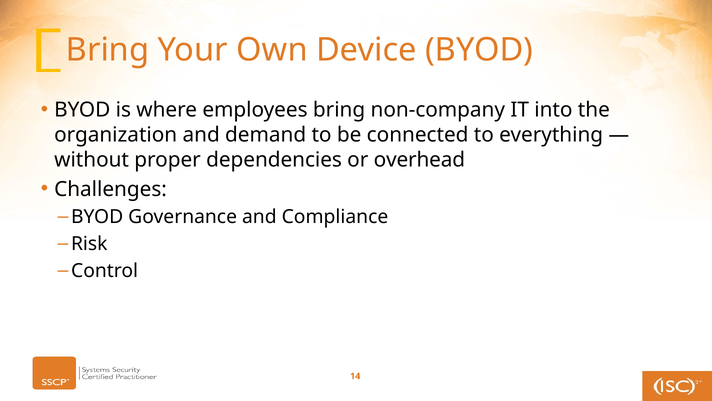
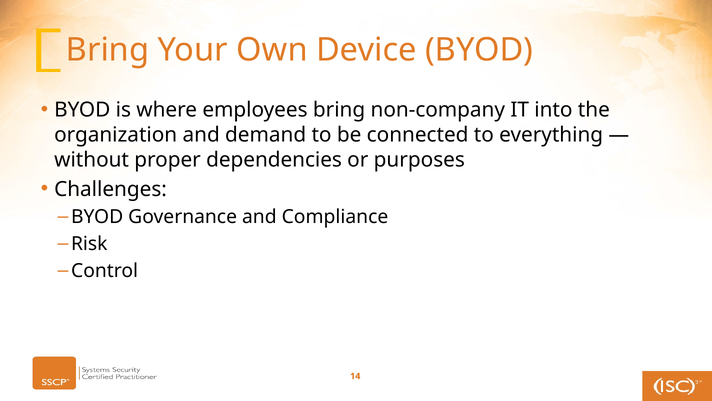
overhead: overhead -> purposes
